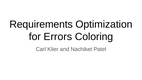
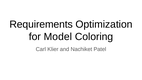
Errors: Errors -> Model
